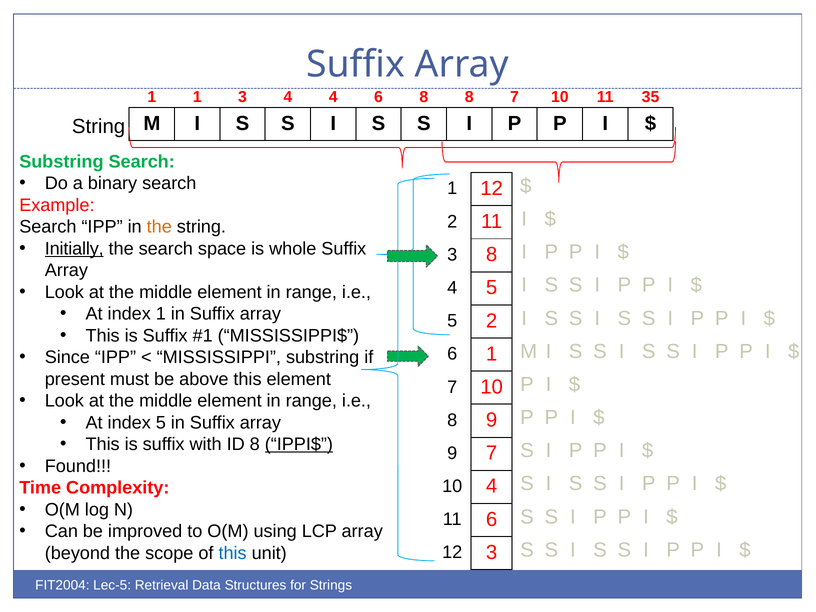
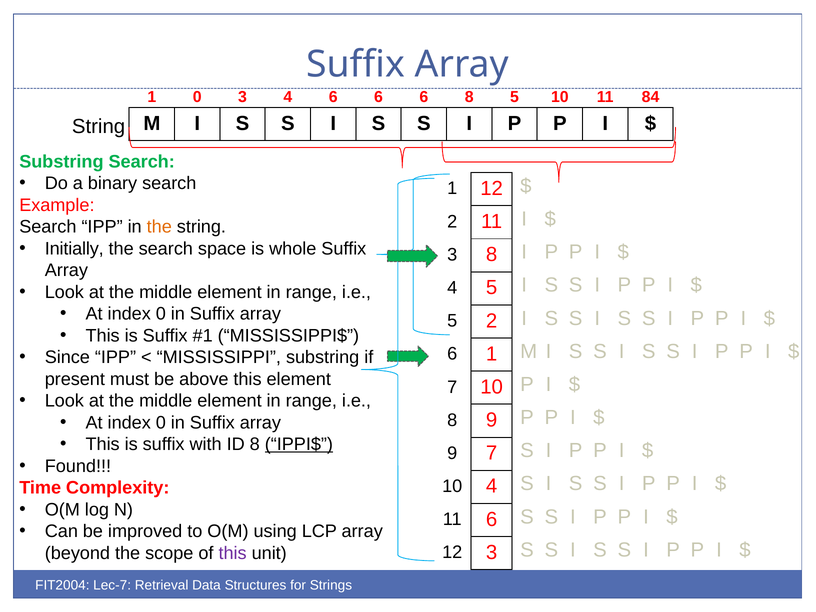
1 1: 1 -> 0
3 4 4: 4 -> 6
8 at (424, 97): 8 -> 6
7 at (515, 97): 7 -> 5
35: 35 -> 84
Initially underline: present -> none
1 at (161, 314): 1 -> 0
5 at (161, 423): 5 -> 0
this at (233, 553) colour: blue -> purple
Lec-5: Lec-5 -> Lec-7
